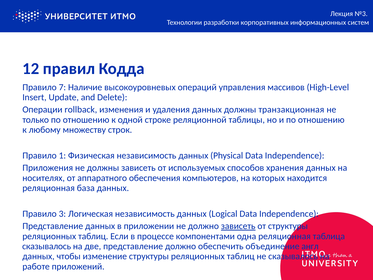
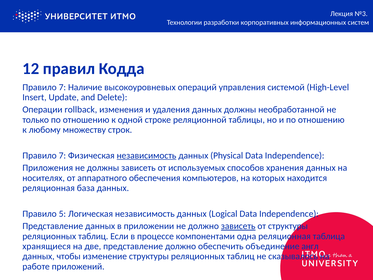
массивов: массивов -> системой
транзакционная: транзакционная -> необработанной
1 at (62, 155): 1 -> 7
независимость at (147, 155) underline: none -> present
3: 3 -> 5
сказывалось at (47, 246): сказывалось -> хранящиеся
